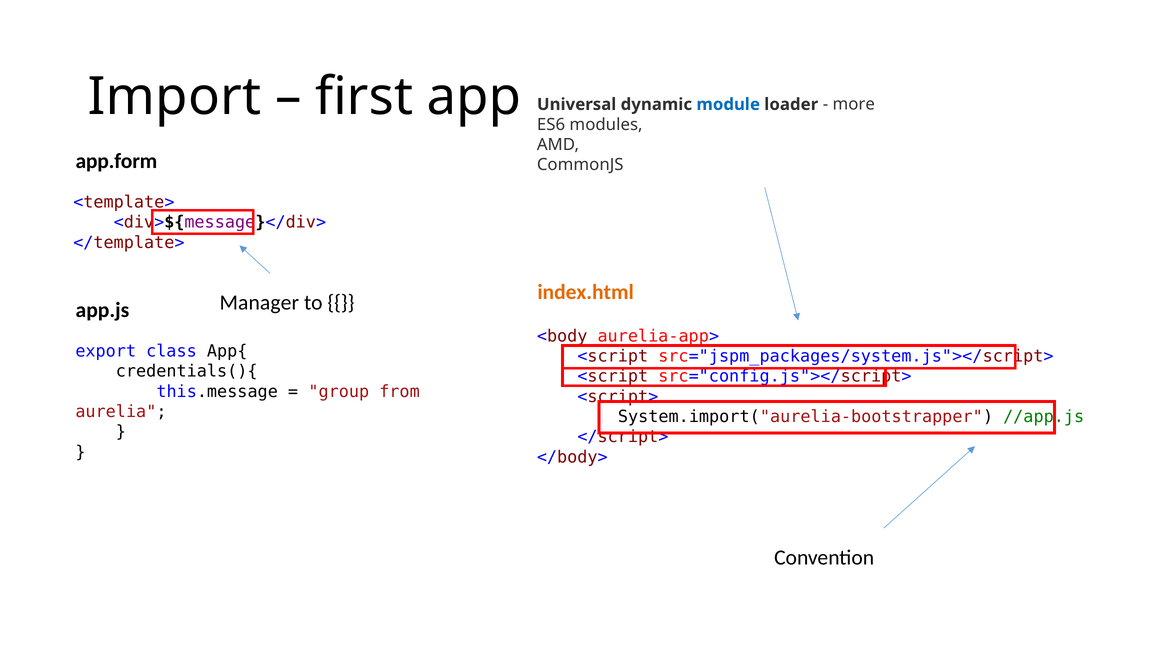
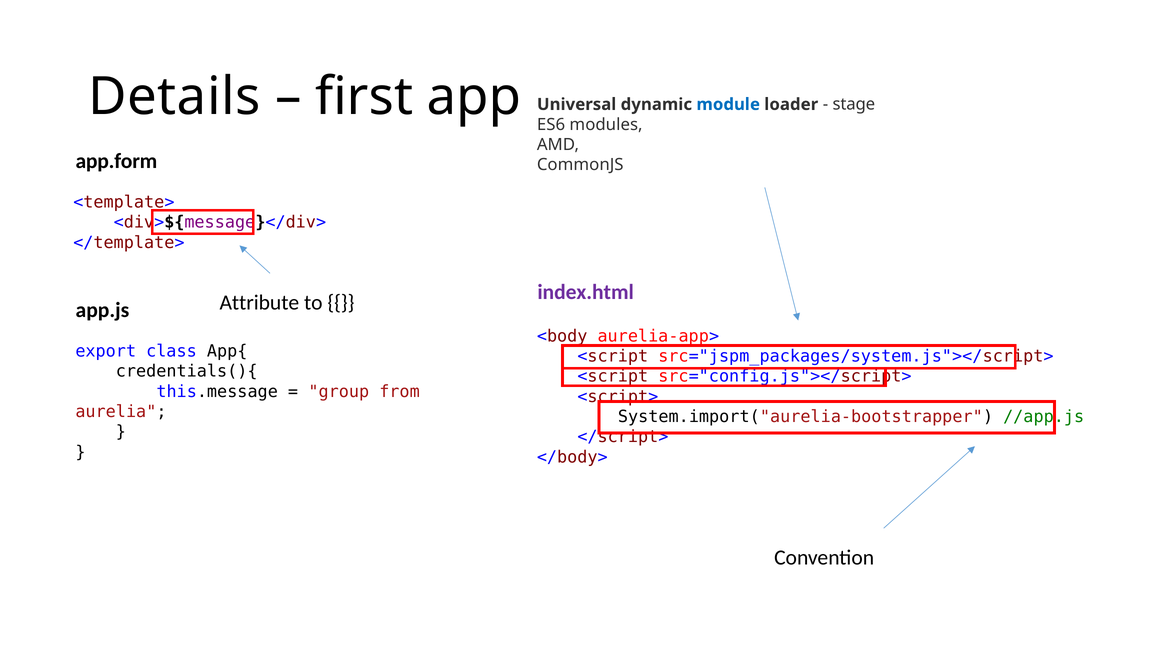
Import: Import -> Details
more: more -> stage
index.html colour: orange -> purple
Manager: Manager -> Attribute
